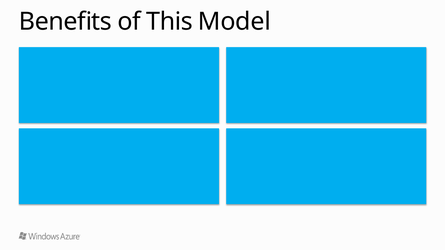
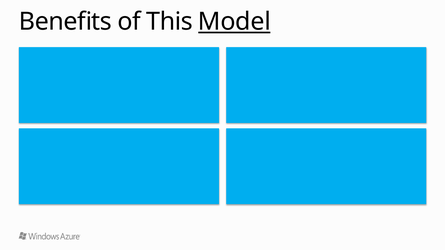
Model underline: none -> present
